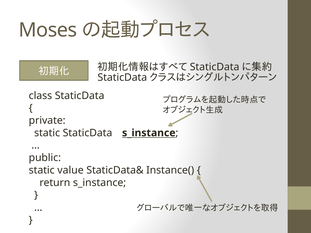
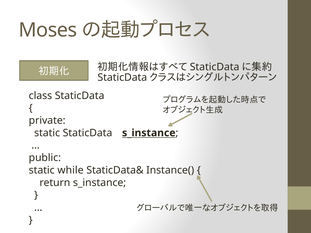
value: value -> while
